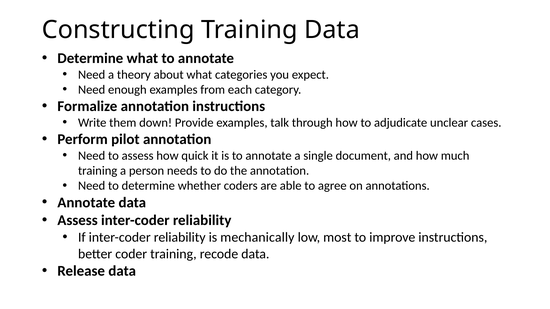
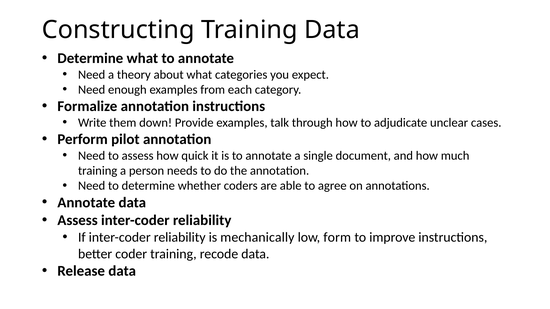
most: most -> form
